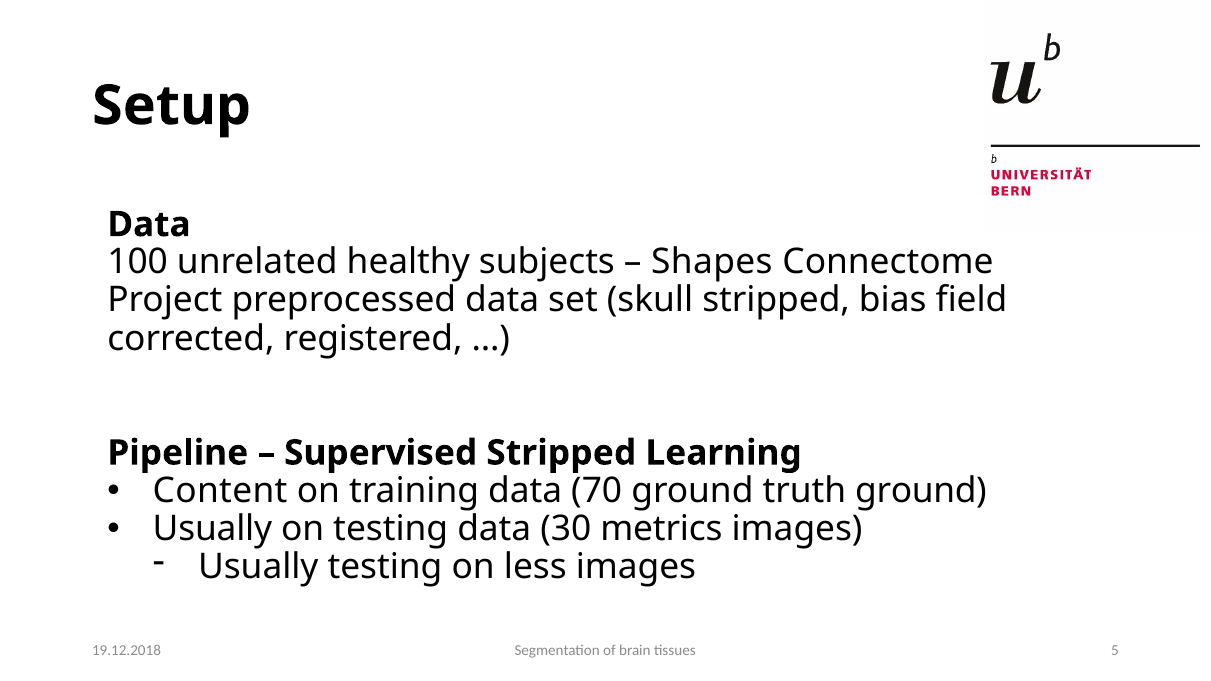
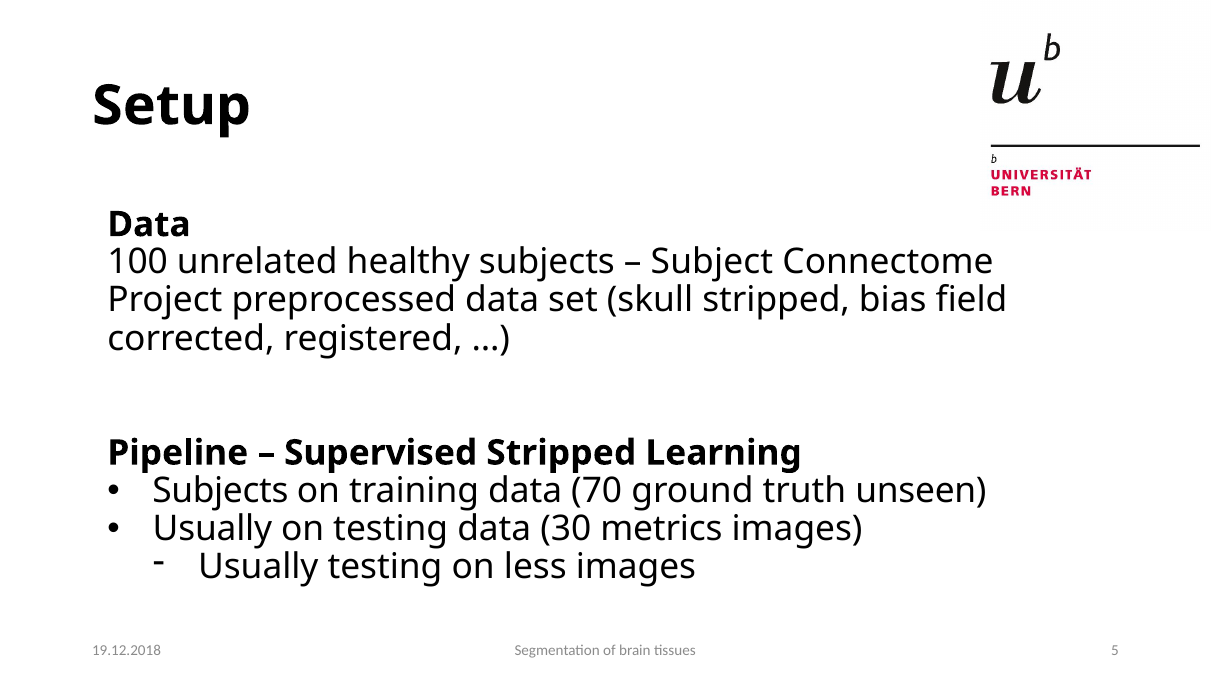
Shapes: Shapes -> Subject
Content at (220, 491): Content -> Subjects
truth ground: ground -> unseen
